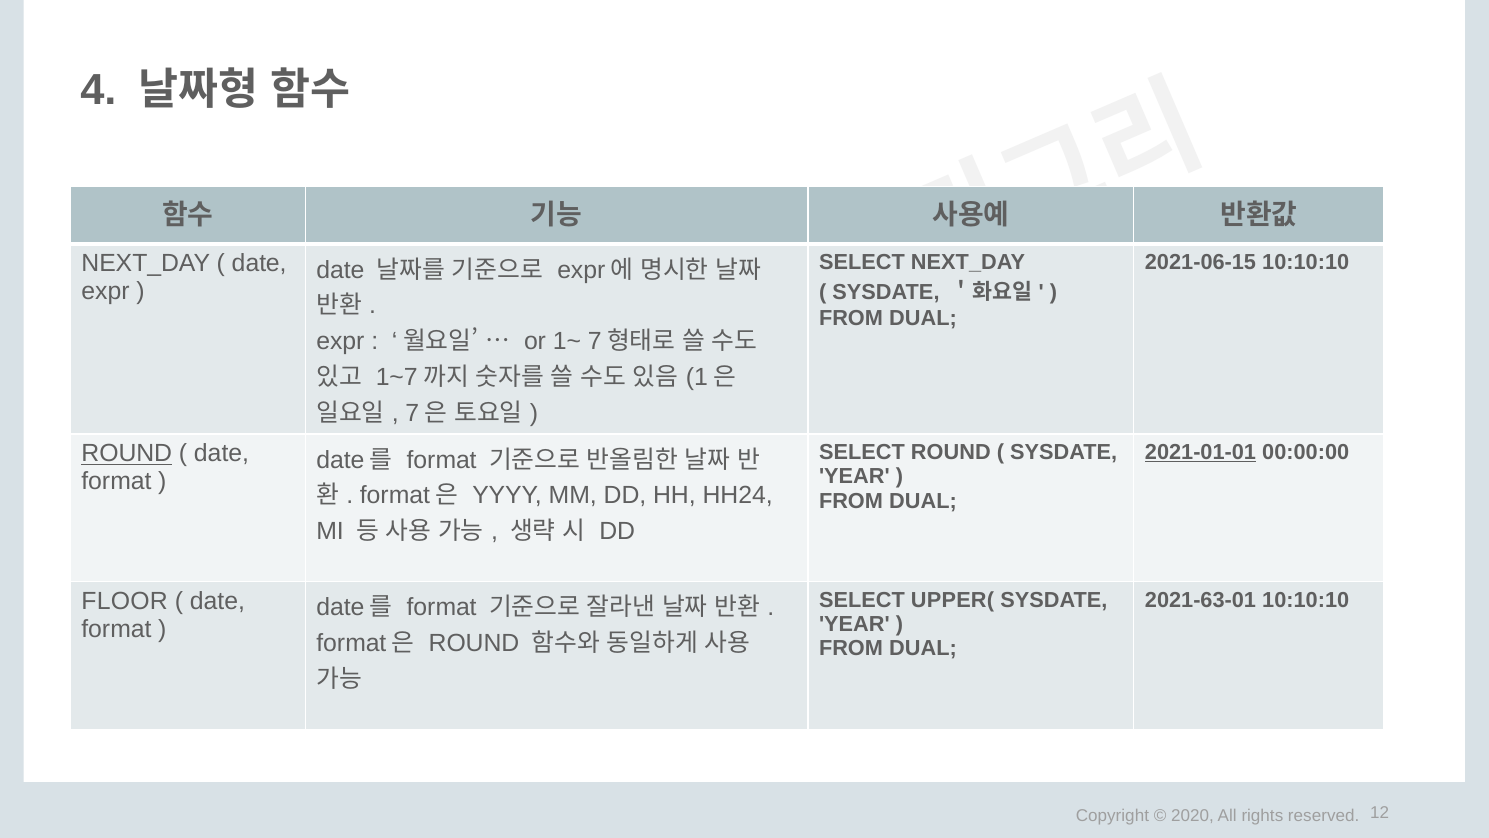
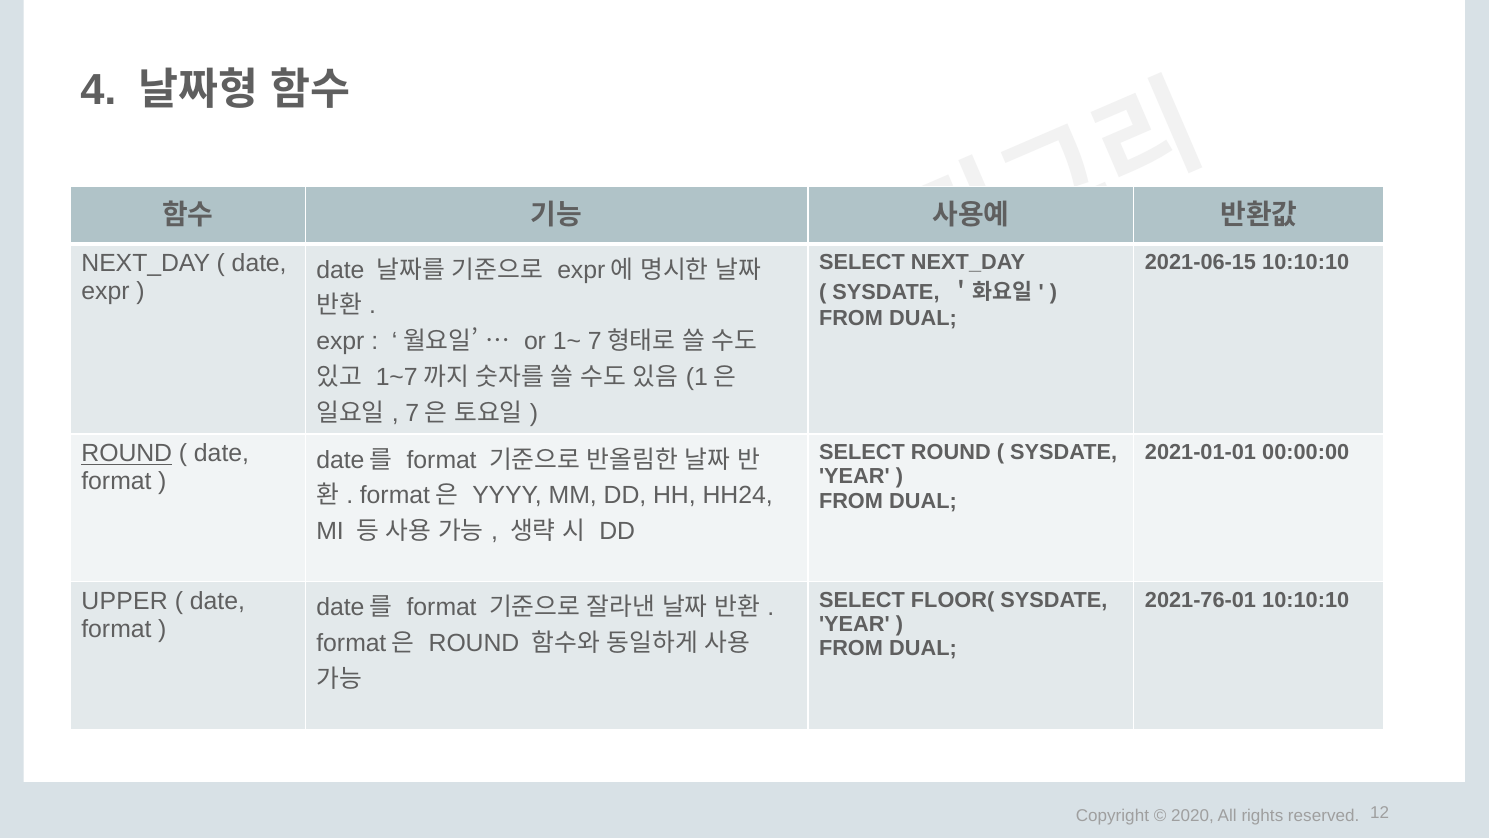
2021-01-01 underline: present -> none
UPPER(: UPPER( -> FLOOR(
2021-63-01: 2021-63-01 -> 2021-76-01
FLOOR: FLOOR -> UPPER
